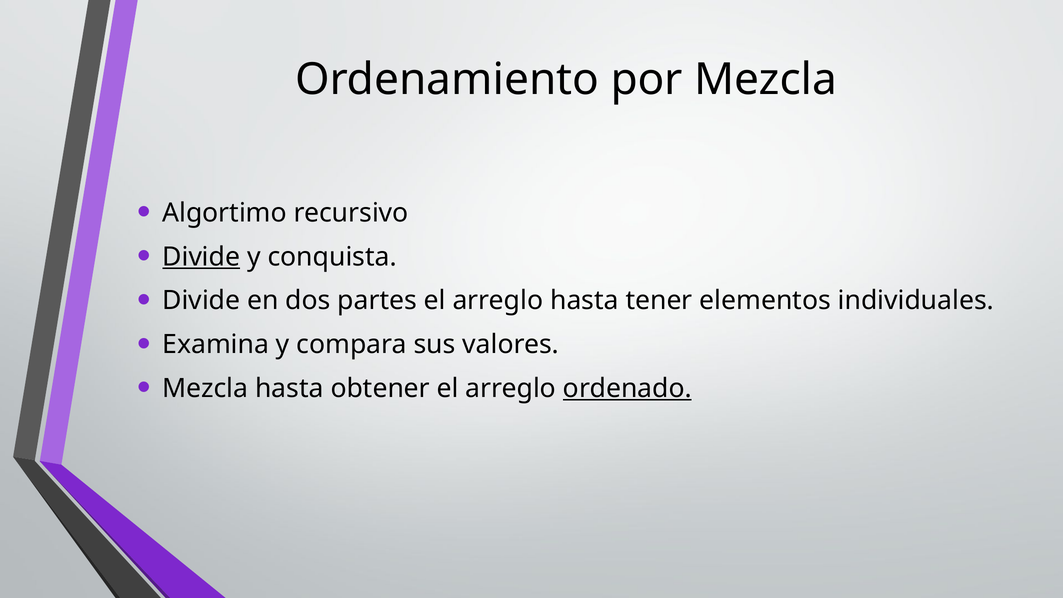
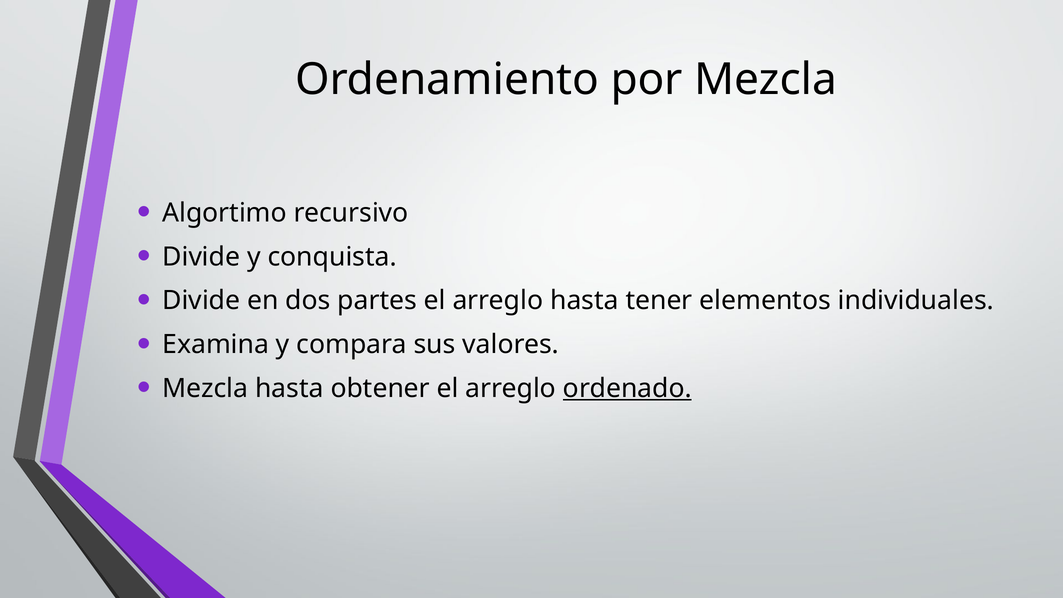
Divide at (201, 257) underline: present -> none
